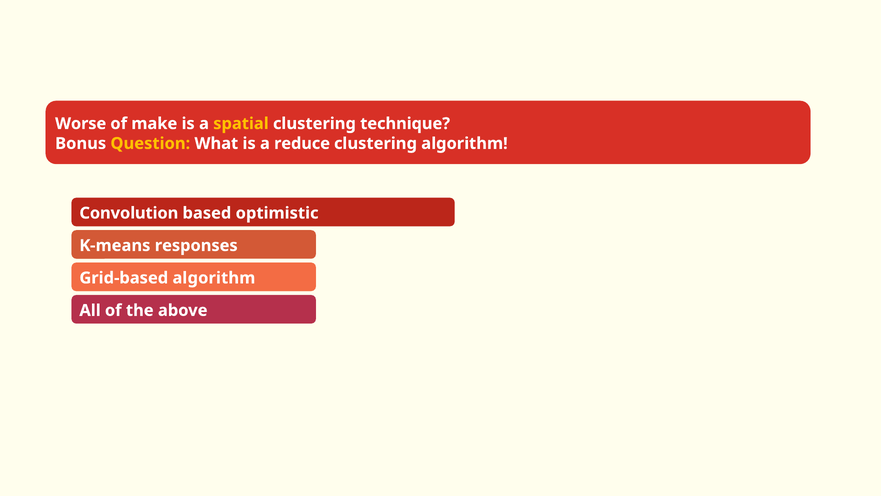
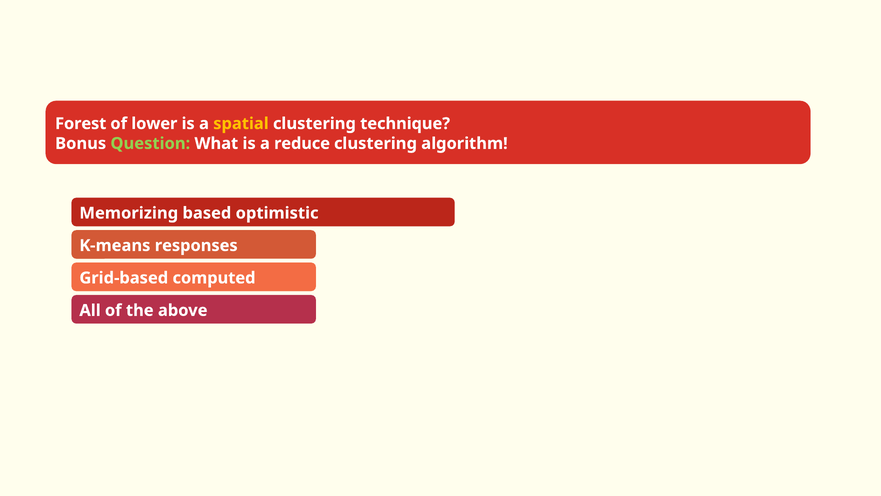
Worse: Worse -> Forest
make: make -> lower
Question colour: yellow -> light green
Convolution: Convolution -> Memorizing
Grid-based algorithm: algorithm -> computed
